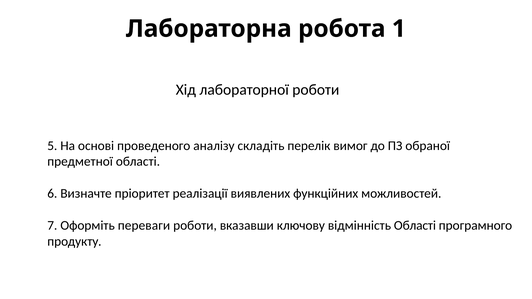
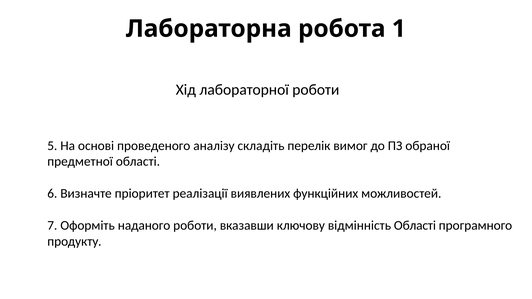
переваги: переваги -> наданого
